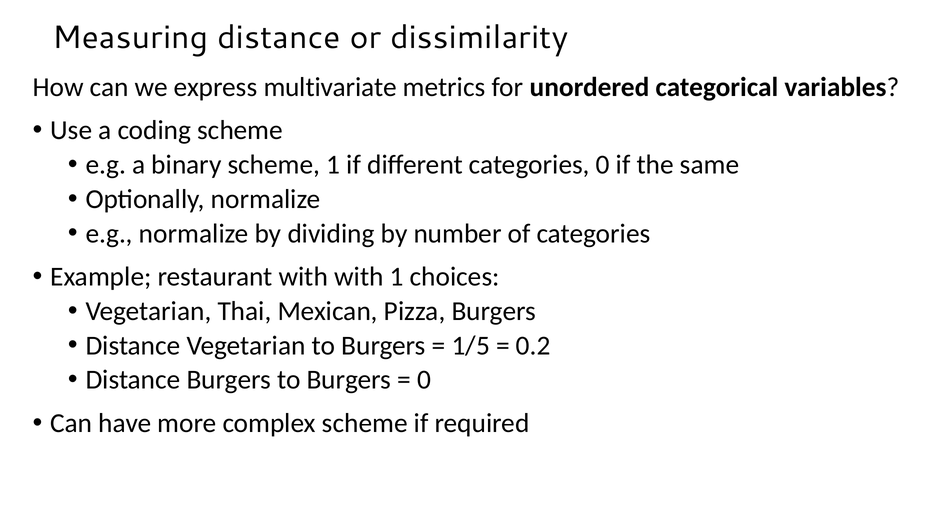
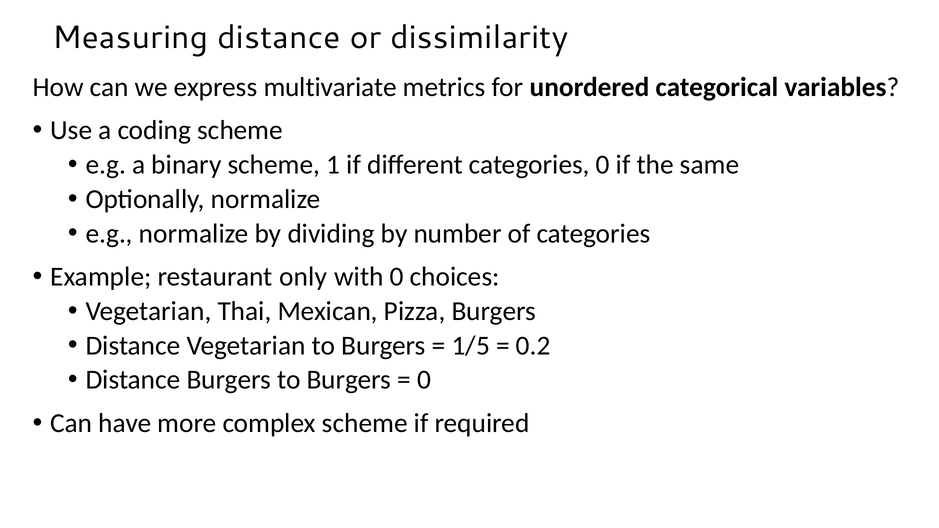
restaurant with: with -> only
with 1: 1 -> 0
